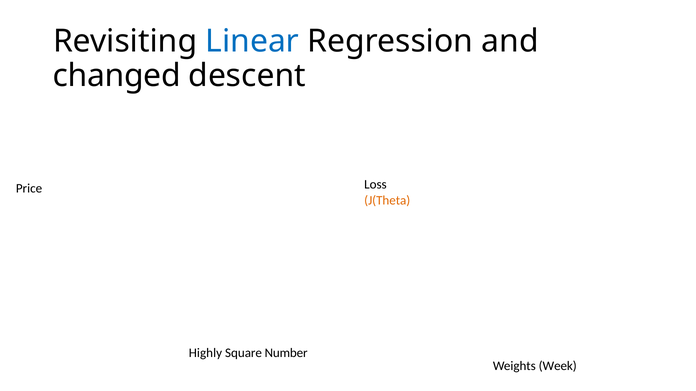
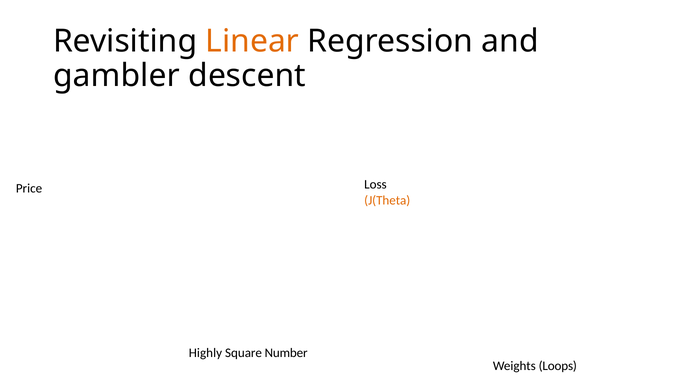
Linear colour: blue -> orange
changed: changed -> gambler
Week: Week -> Loops
